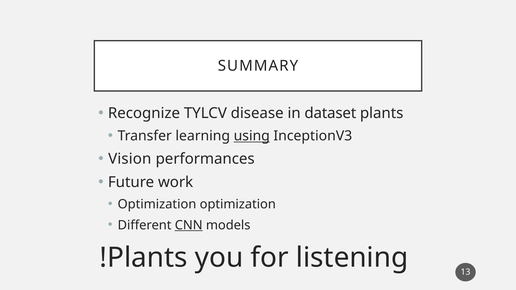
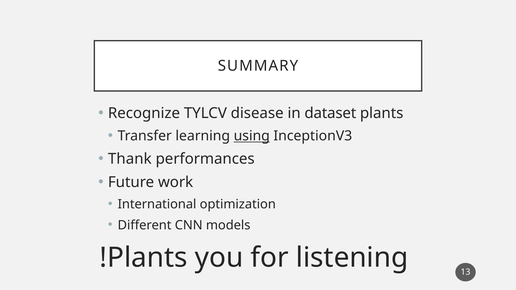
Vision: Vision -> Thank
Optimization at (157, 204): Optimization -> International
CNN underline: present -> none
